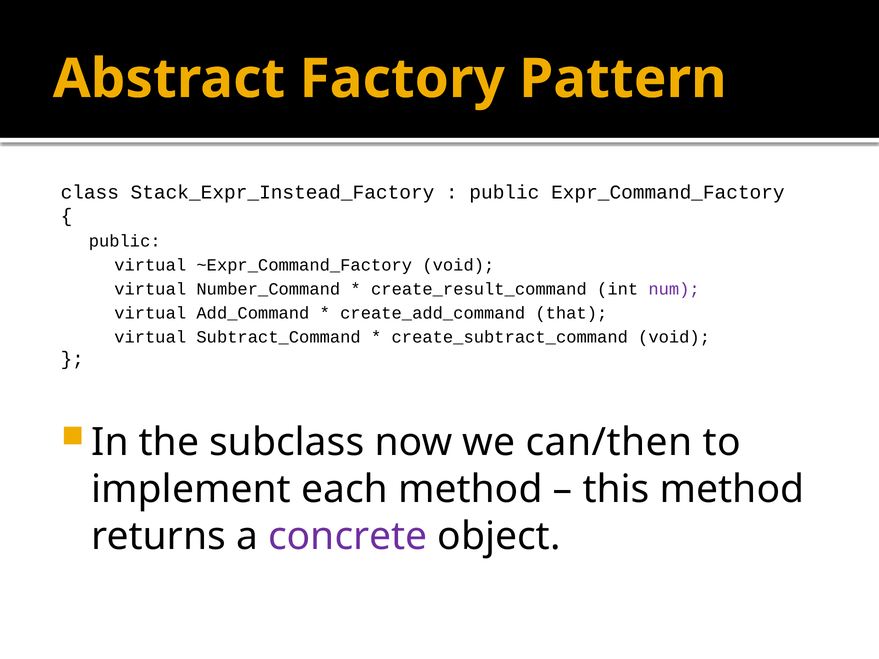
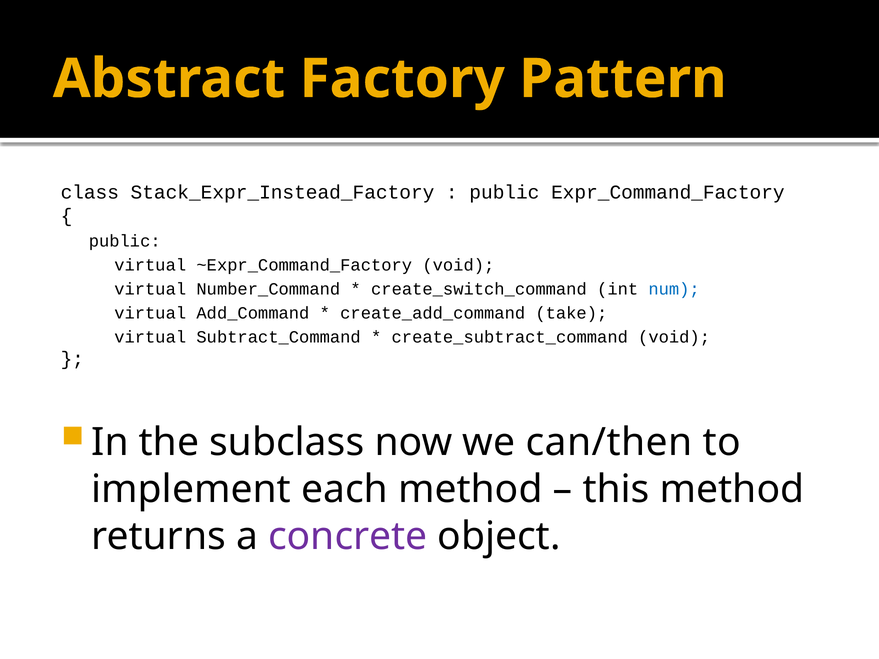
create_result_command: create_result_command -> create_switch_command
num colour: purple -> blue
that: that -> take
